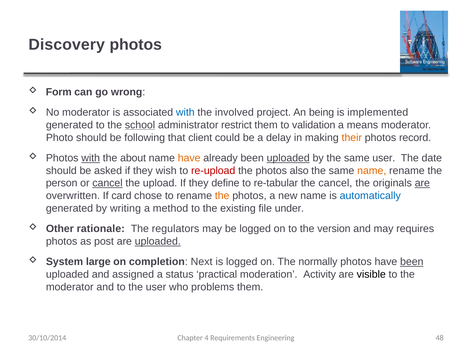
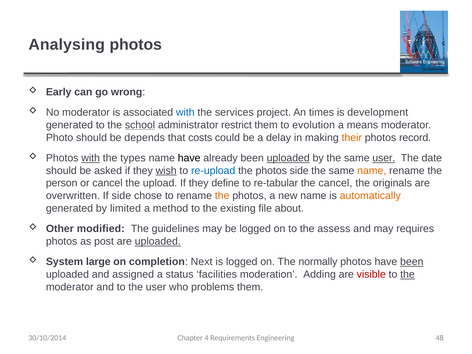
Discovery: Discovery -> Analysing
Form: Form -> Early
involved: involved -> services
being: being -> times
implemented: implemented -> development
validation: validation -> evolution
following: following -> depends
client: client -> costs
about: about -> types
have at (189, 158) colour: orange -> black
user at (384, 158) underline: none -> present
wish underline: none -> present
re-upload colour: red -> blue
photos also: also -> side
cancel at (107, 183) underline: present -> none
are at (422, 183) underline: present -> none
If card: card -> side
automatically colour: blue -> orange
writing: writing -> limited
under: under -> about
rationale: rationale -> modified
regulators: regulators -> guidelines
version: version -> assess
practical: practical -> facilities
Activity: Activity -> Adding
visible colour: black -> red
the at (408, 274) underline: none -> present
